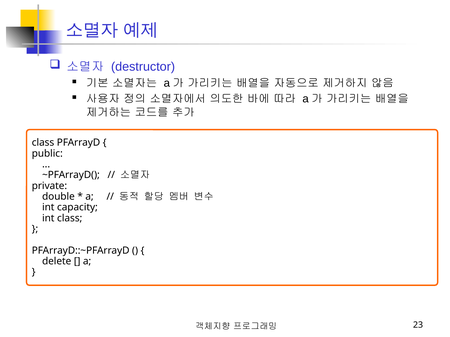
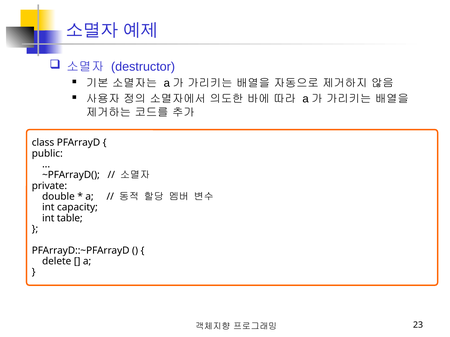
int class: class -> table
